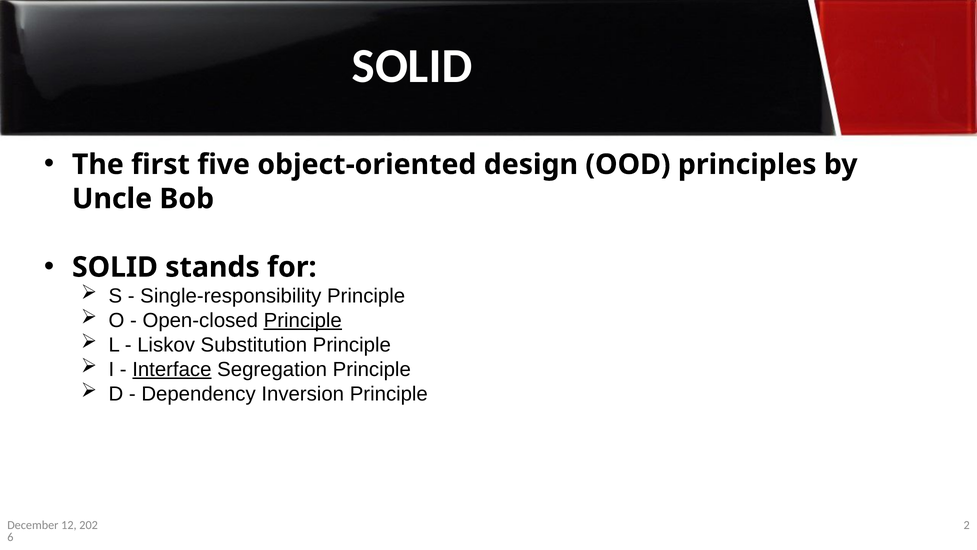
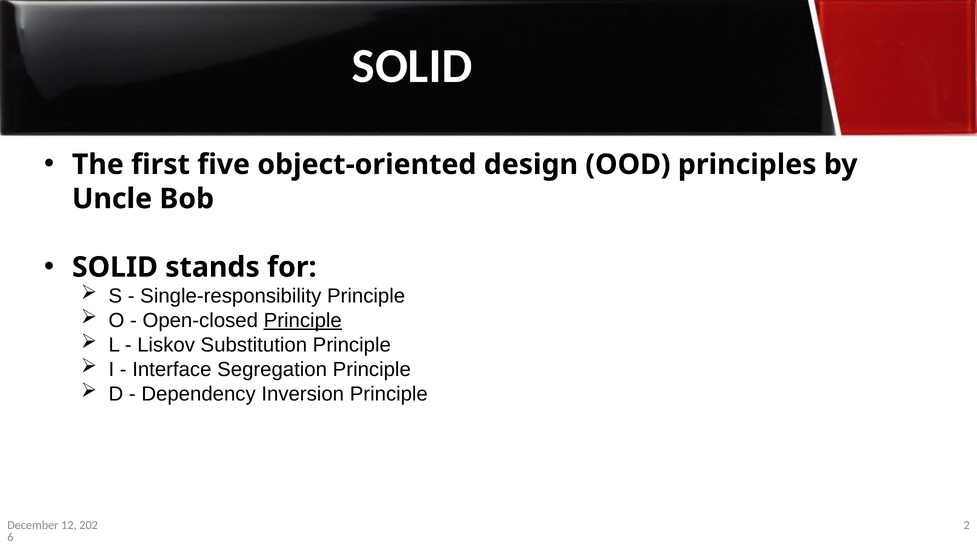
Interface underline: present -> none
